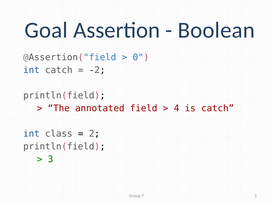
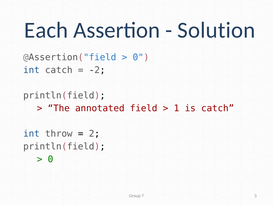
Goal: Goal -> Each
Boolean: Boolean -> Solution
4: 4 -> 1
class: class -> throw
3 at (51, 159): 3 -> 0
